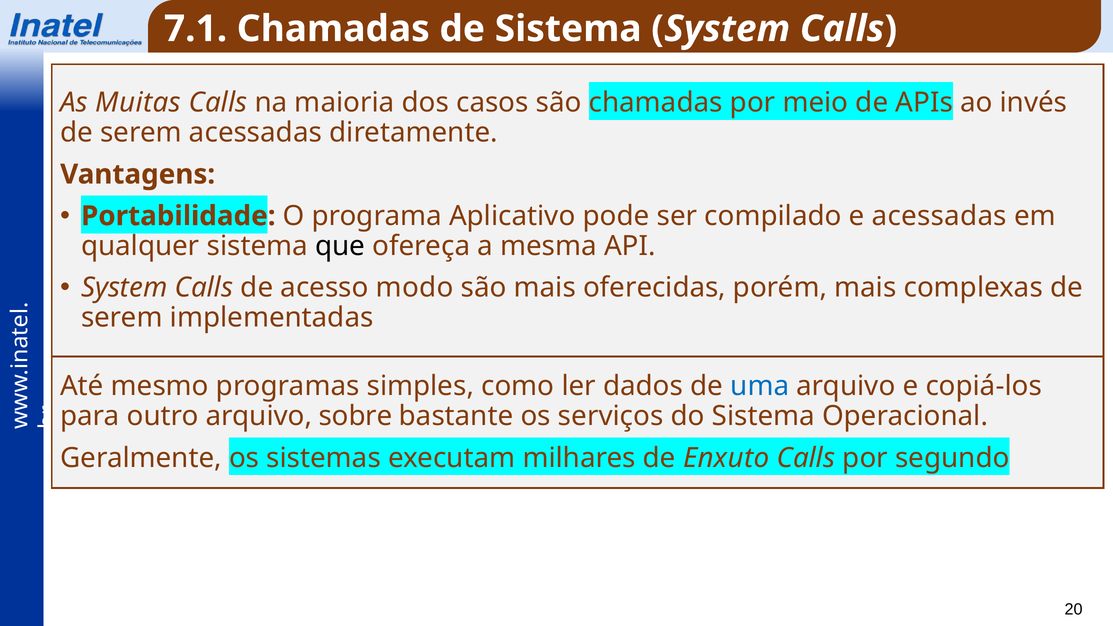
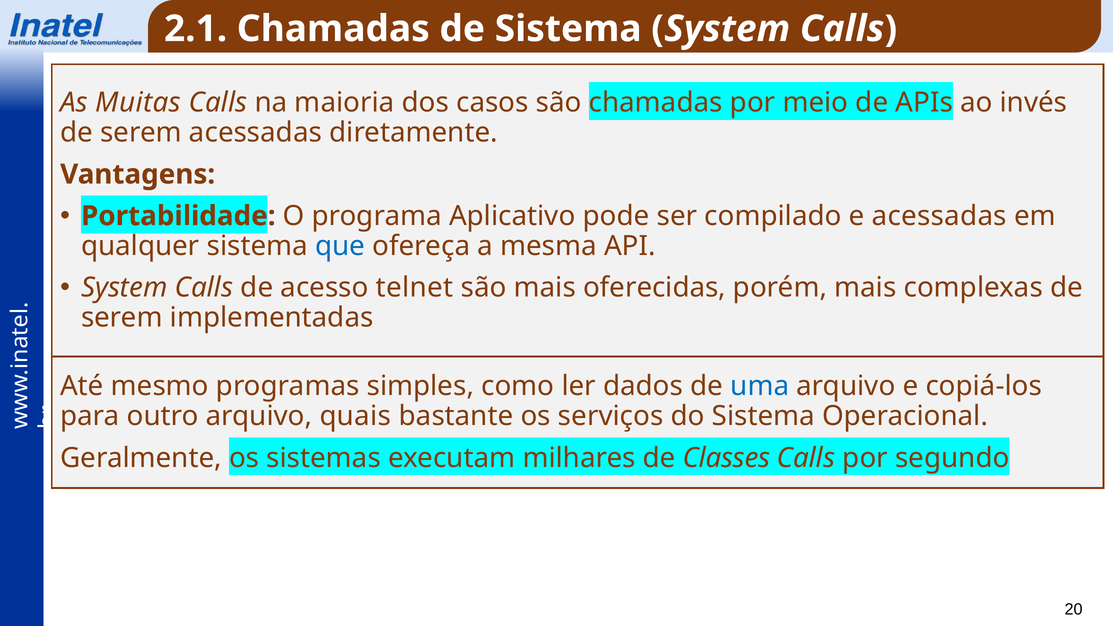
7.1: 7.1 -> 2.1
que colour: black -> blue
modo: modo -> telnet
sobre: sobre -> quais
Enxuto: Enxuto -> Classes
